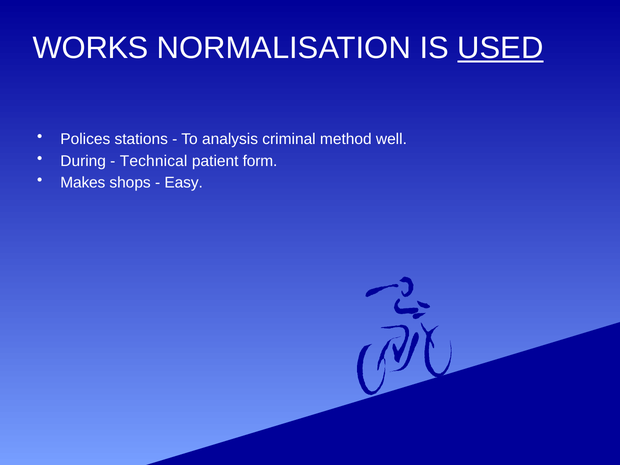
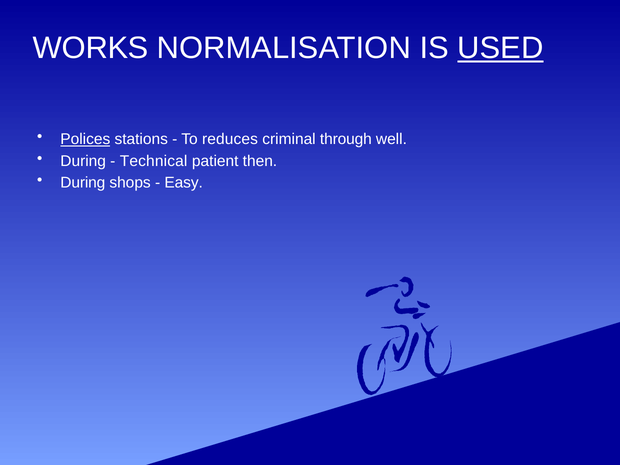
Polices underline: none -> present
analysis: analysis -> reduces
method: method -> through
form: form -> then
Makes at (83, 183): Makes -> During
